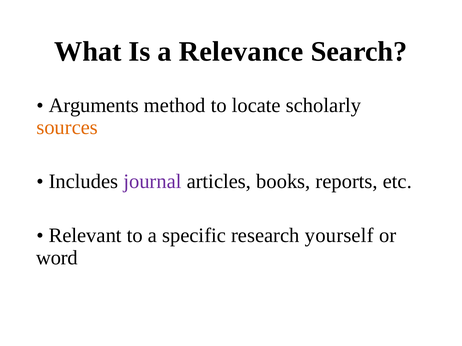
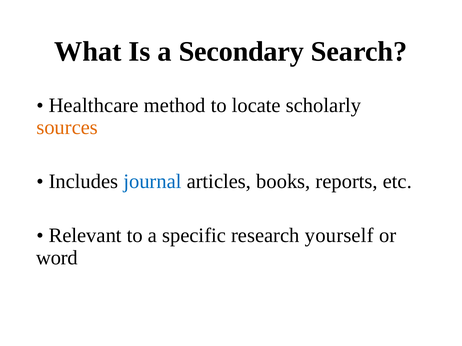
Relevance: Relevance -> Secondary
Arguments: Arguments -> Healthcare
journal colour: purple -> blue
